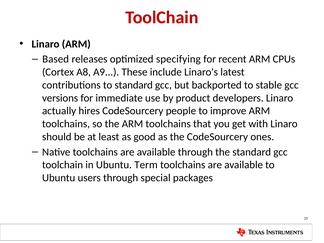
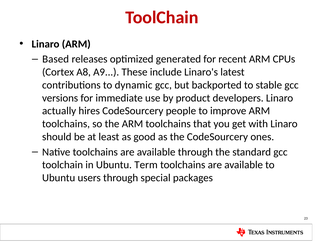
specifying: specifying -> generated
to standard: standard -> dynamic
